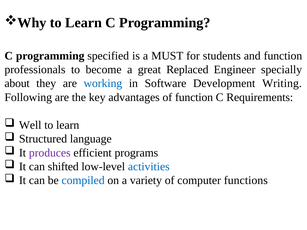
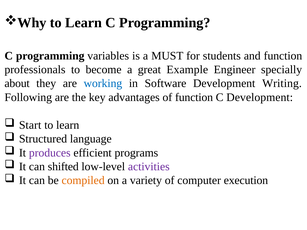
specified: specified -> variables
Replaced: Replaced -> Example
C Requirements: Requirements -> Development
Well: Well -> Start
activities colour: blue -> purple
compiled colour: blue -> orange
functions: functions -> execution
